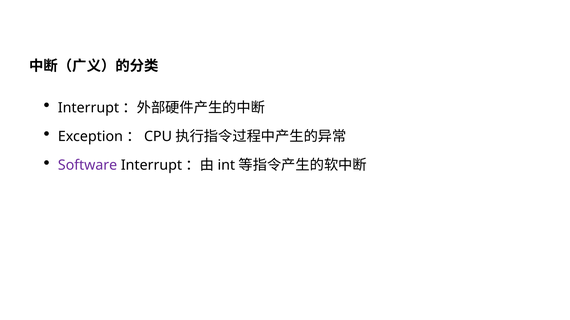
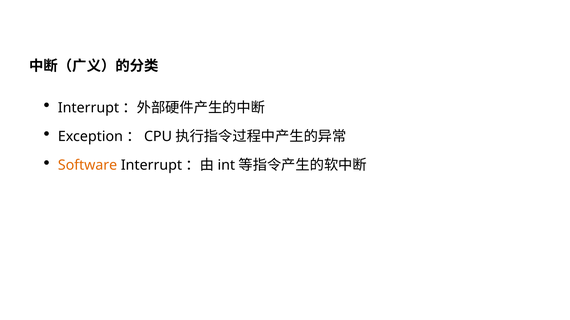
Software colour: purple -> orange
